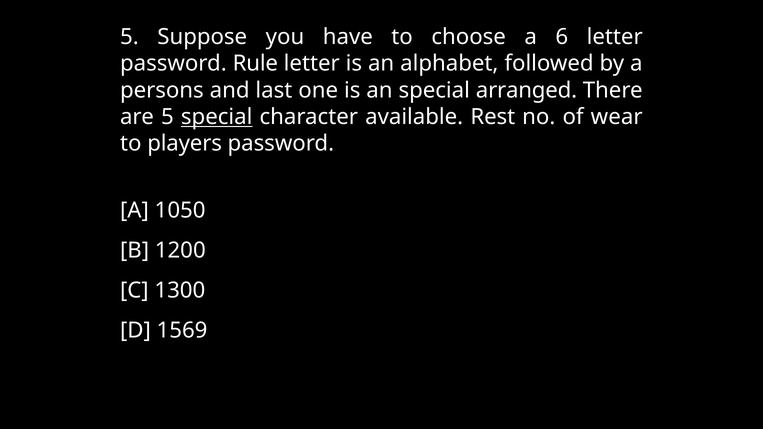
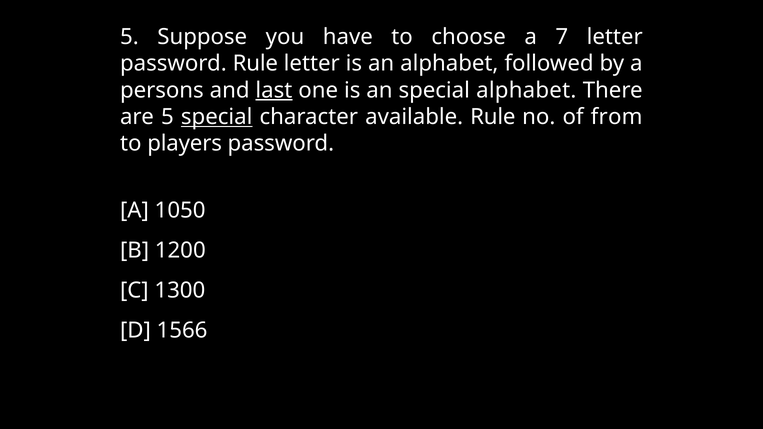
6: 6 -> 7
last underline: none -> present
special arranged: arranged -> alphabet
available Rest: Rest -> Rule
wear: wear -> from
1569: 1569 -> 1566
